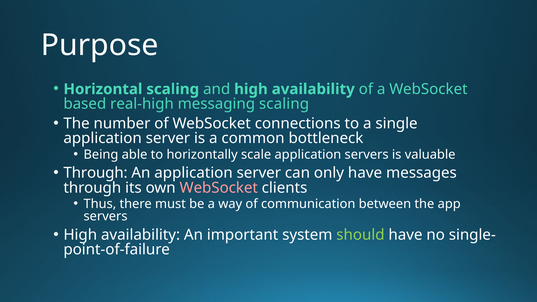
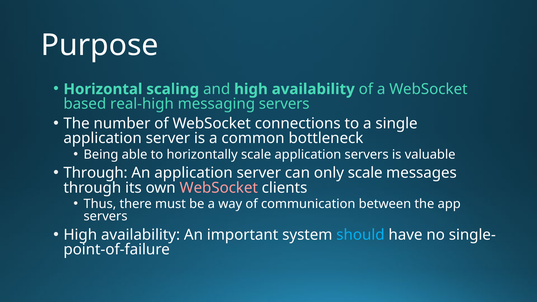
messaging scaling: scaling -> servers
only have: have -> scale
should colour: light green -> light blue
